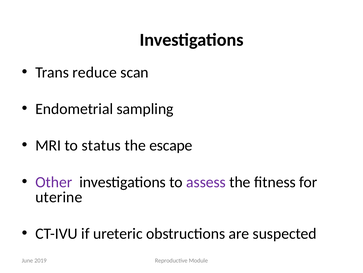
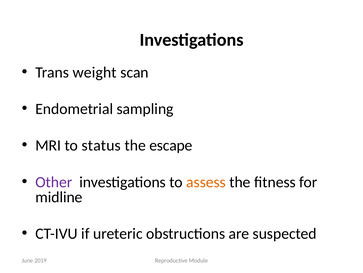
reduce: reduce -> weight
assess colour: purple -> orange
uterine: uterine -> midline
